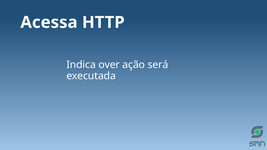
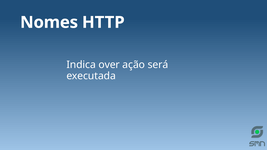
Acessa: Acessa -> Nomes
